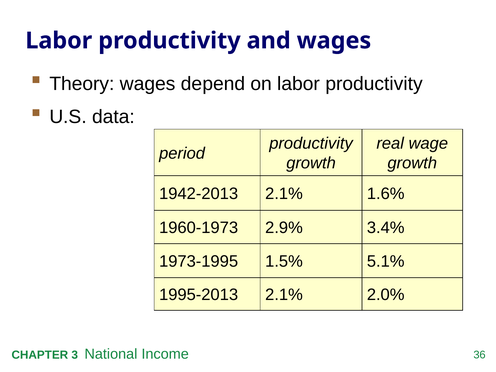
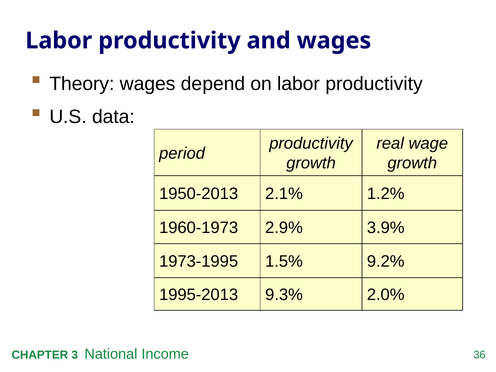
1942-2013: 1942-2013 -> 1950-2013
1.6%: 1.6% -> 1.2%
3.4%: 3.4% -> 3.9%
5.1%: 5.1% -> 9.2%
1995-2013 2.1%: 2.1% -> 9.3%
